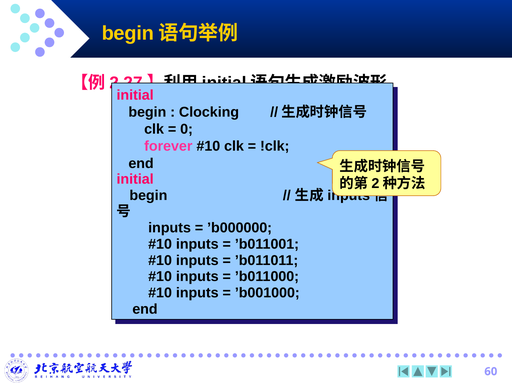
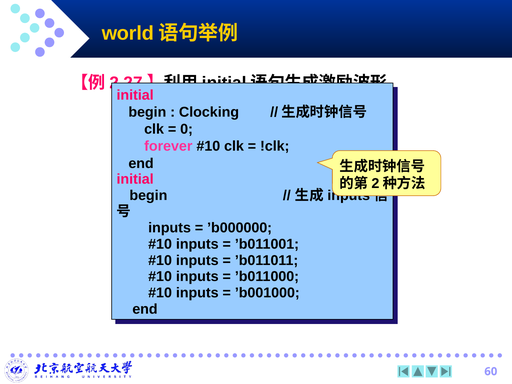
begin at (128, 33): begin -> world
